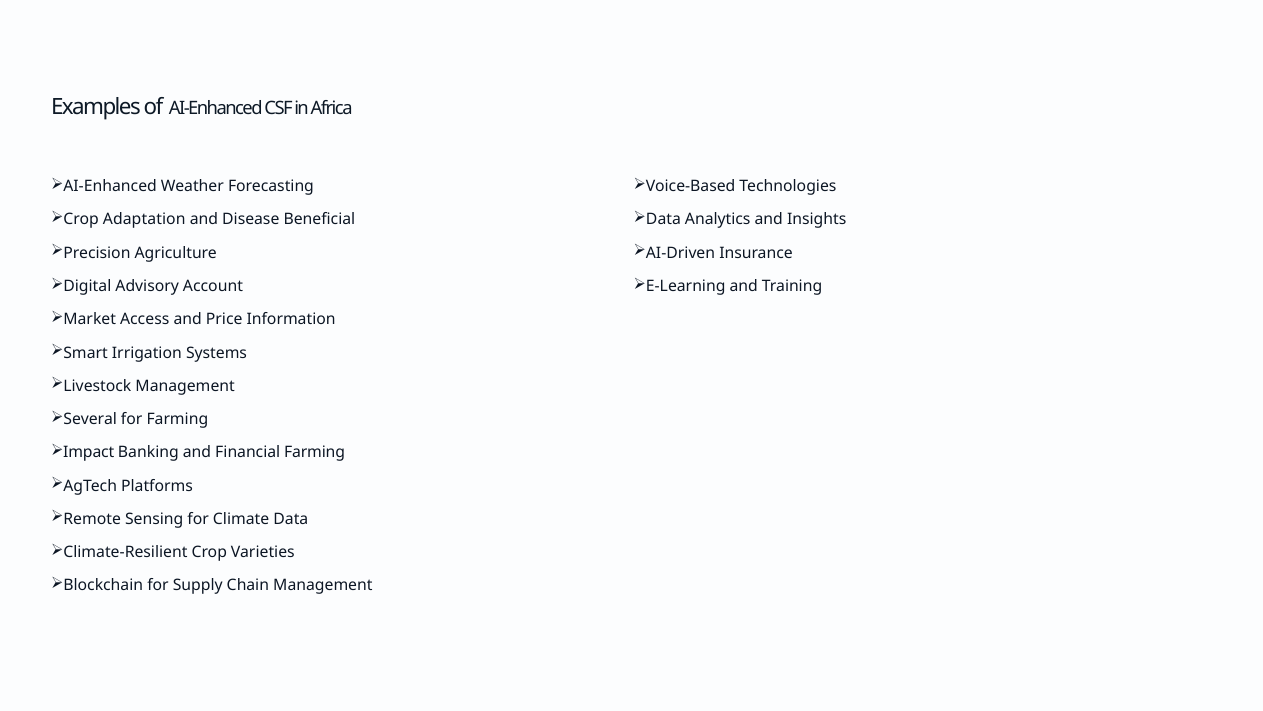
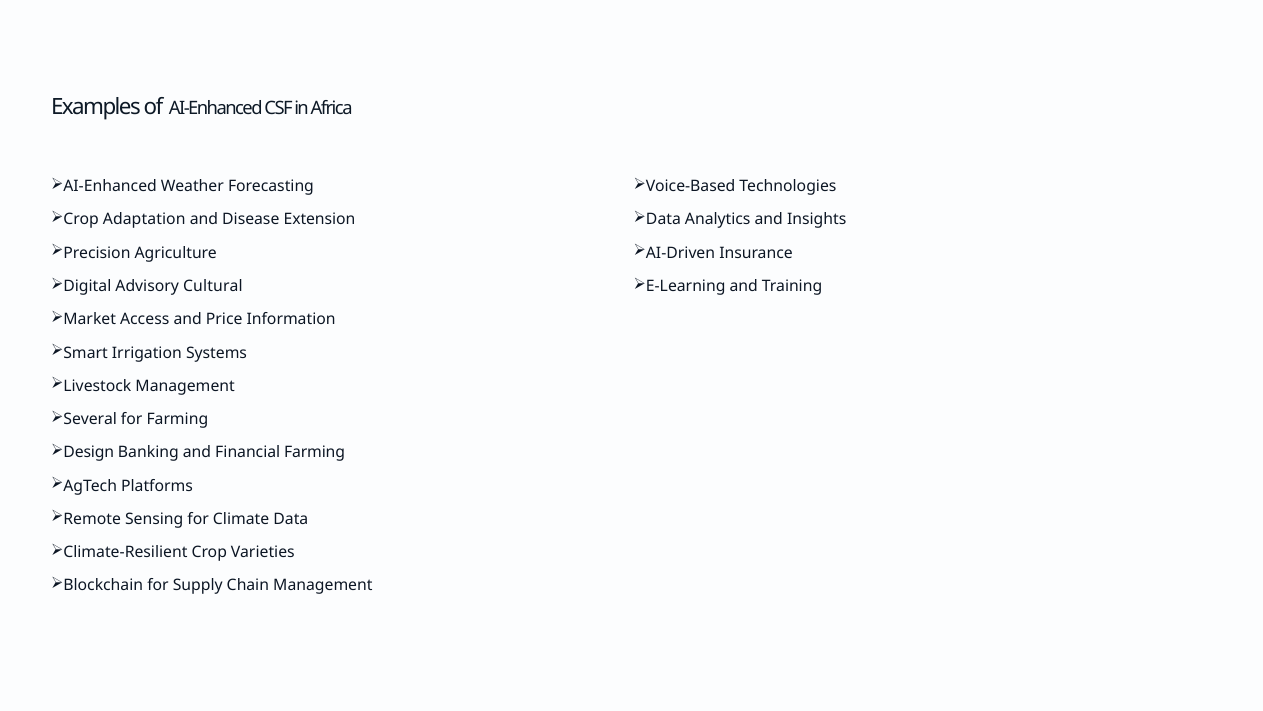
Beneficial: Beneficial -> Extension
Account: Account -> Cultural
Impact: Impact -> Design
